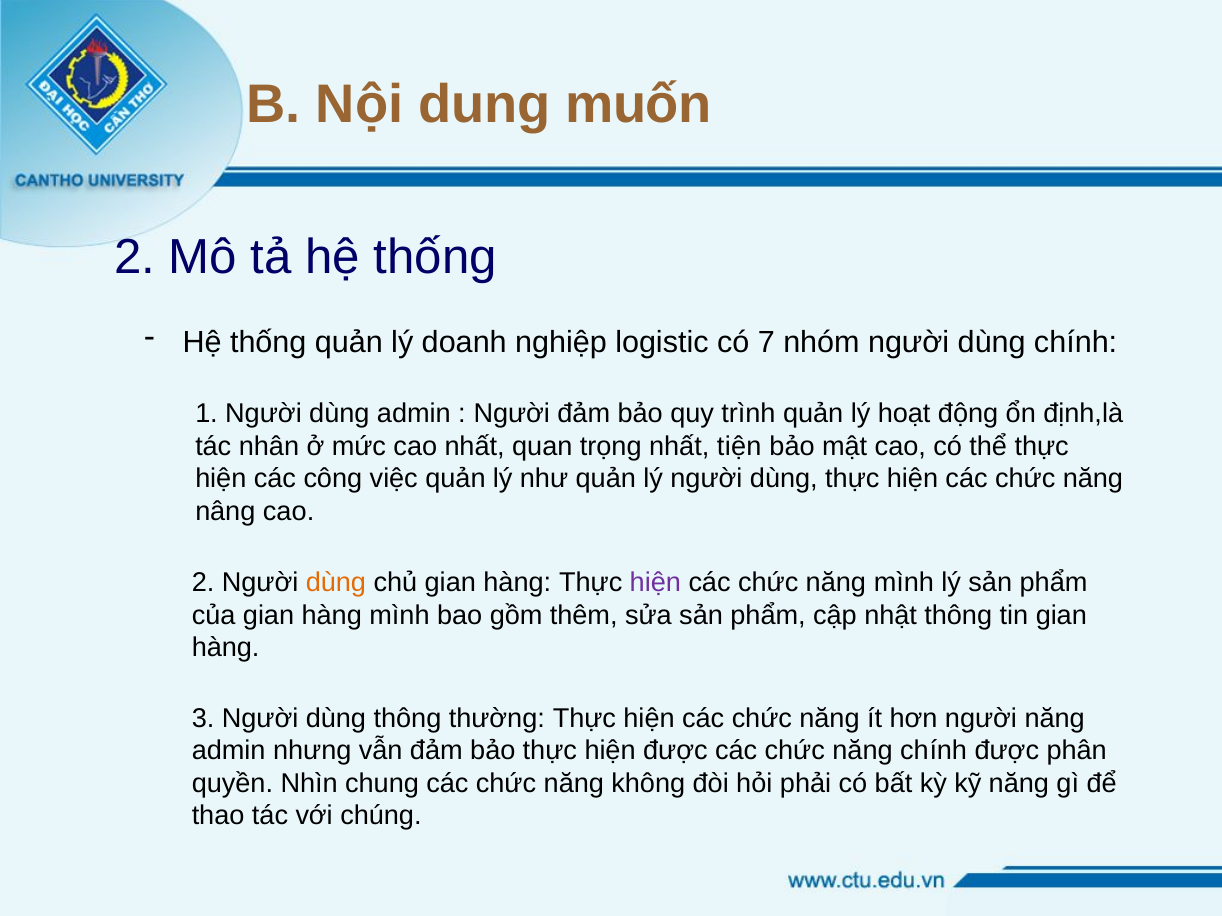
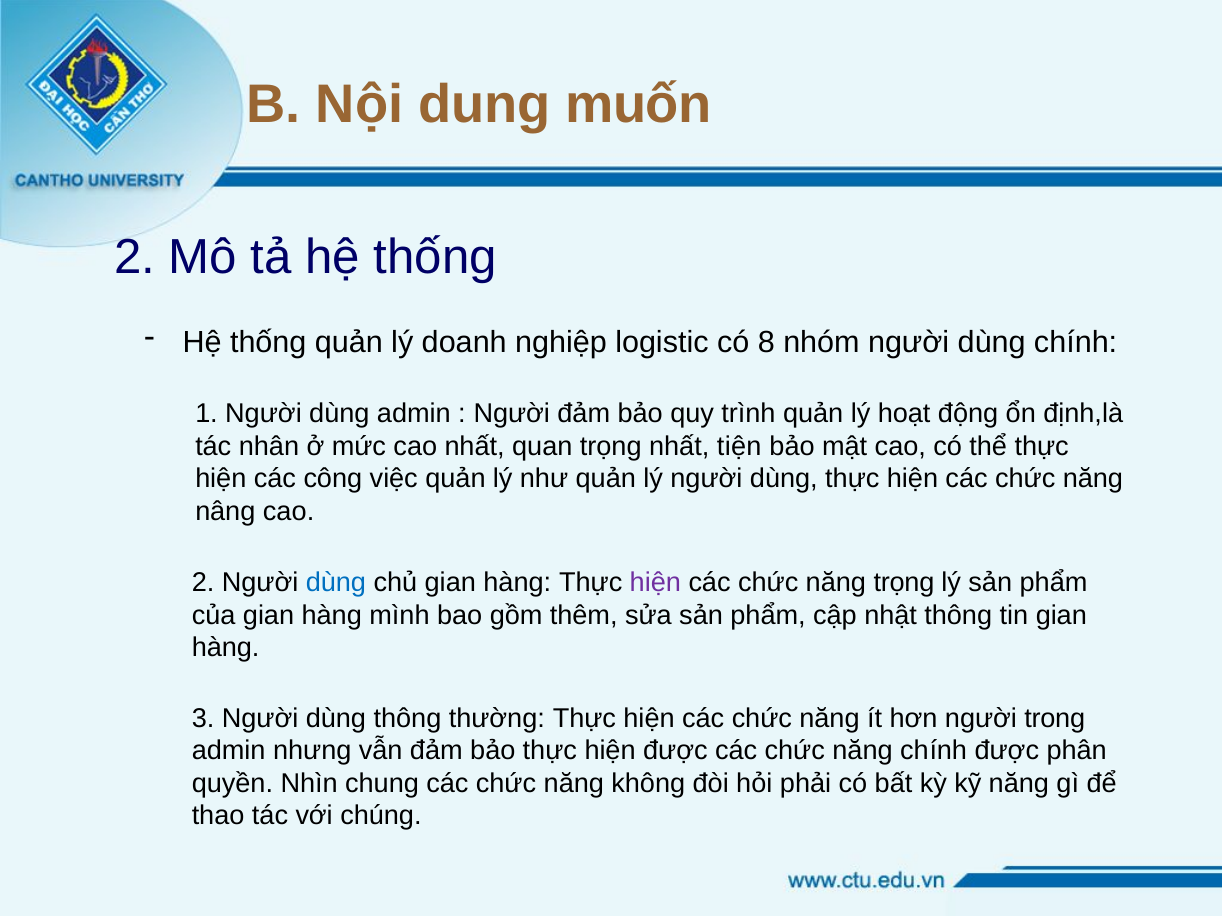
7: 7 -> 8
dùng at (336, 583) colour: orange -> blue
năng mình: mình -> trọng
người năng: năng -> trong
